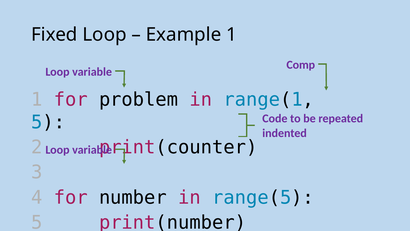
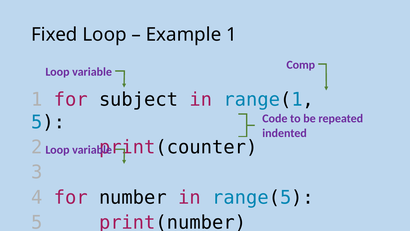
problem: problem -> subject
